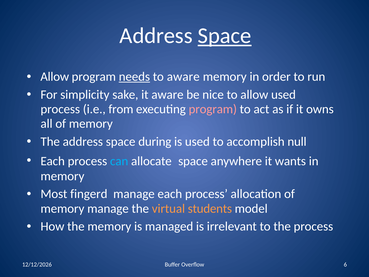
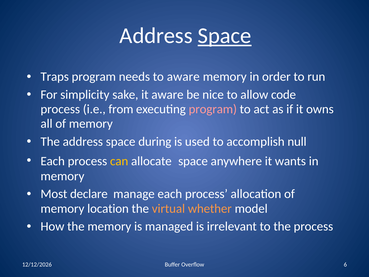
Allow at (55, 77): Allow -> Traps
needs underline: present -> none
allow used: used -> code
can colour: light blue -> yellow
fingerd: fingerd -> declare
memory manage: manage -> location
students: students -> whether
